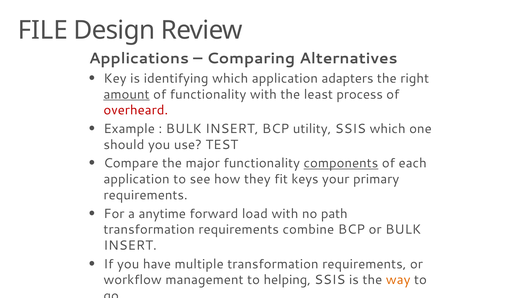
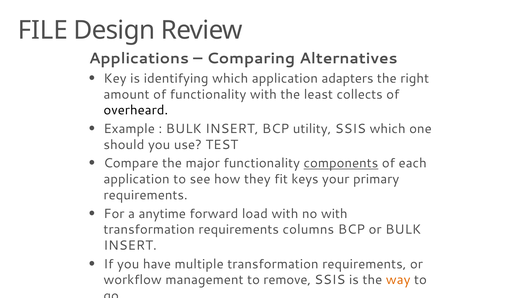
amount underline: present -> none
process: process -> collects
overheard colour: red -> black
no path: path -> with
combine: combine -> columns
helping: helping -> remove
